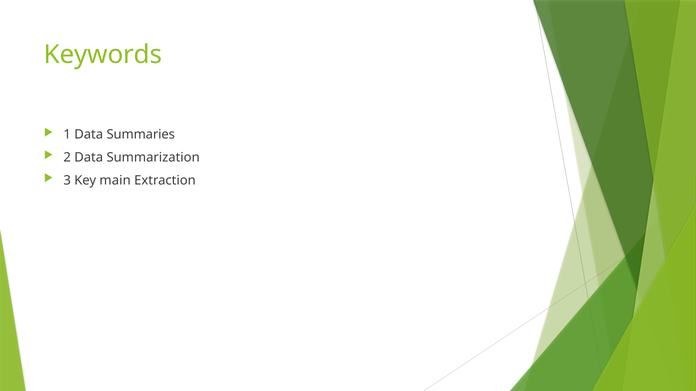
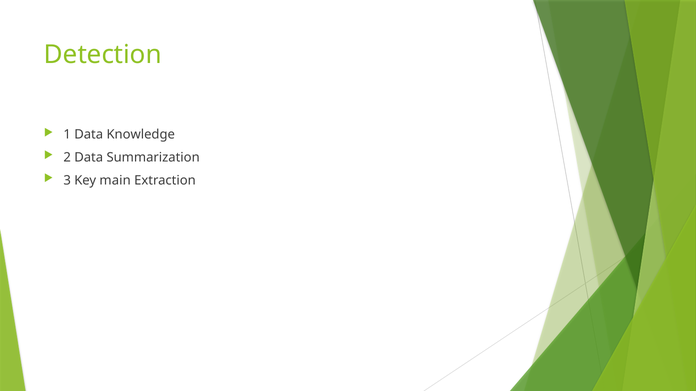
Keywords: Keywords -> Detection
Summaries: Summaries -> Knowledge
